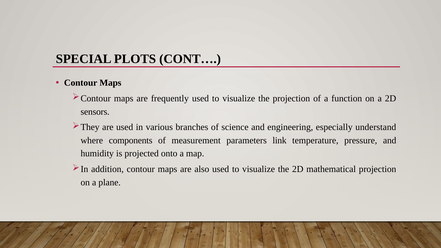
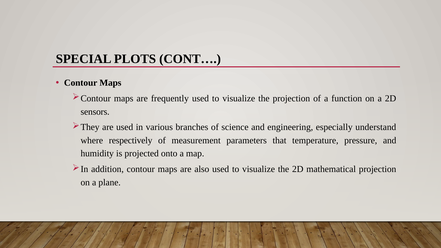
components: components -> respectively
link: link -> that
